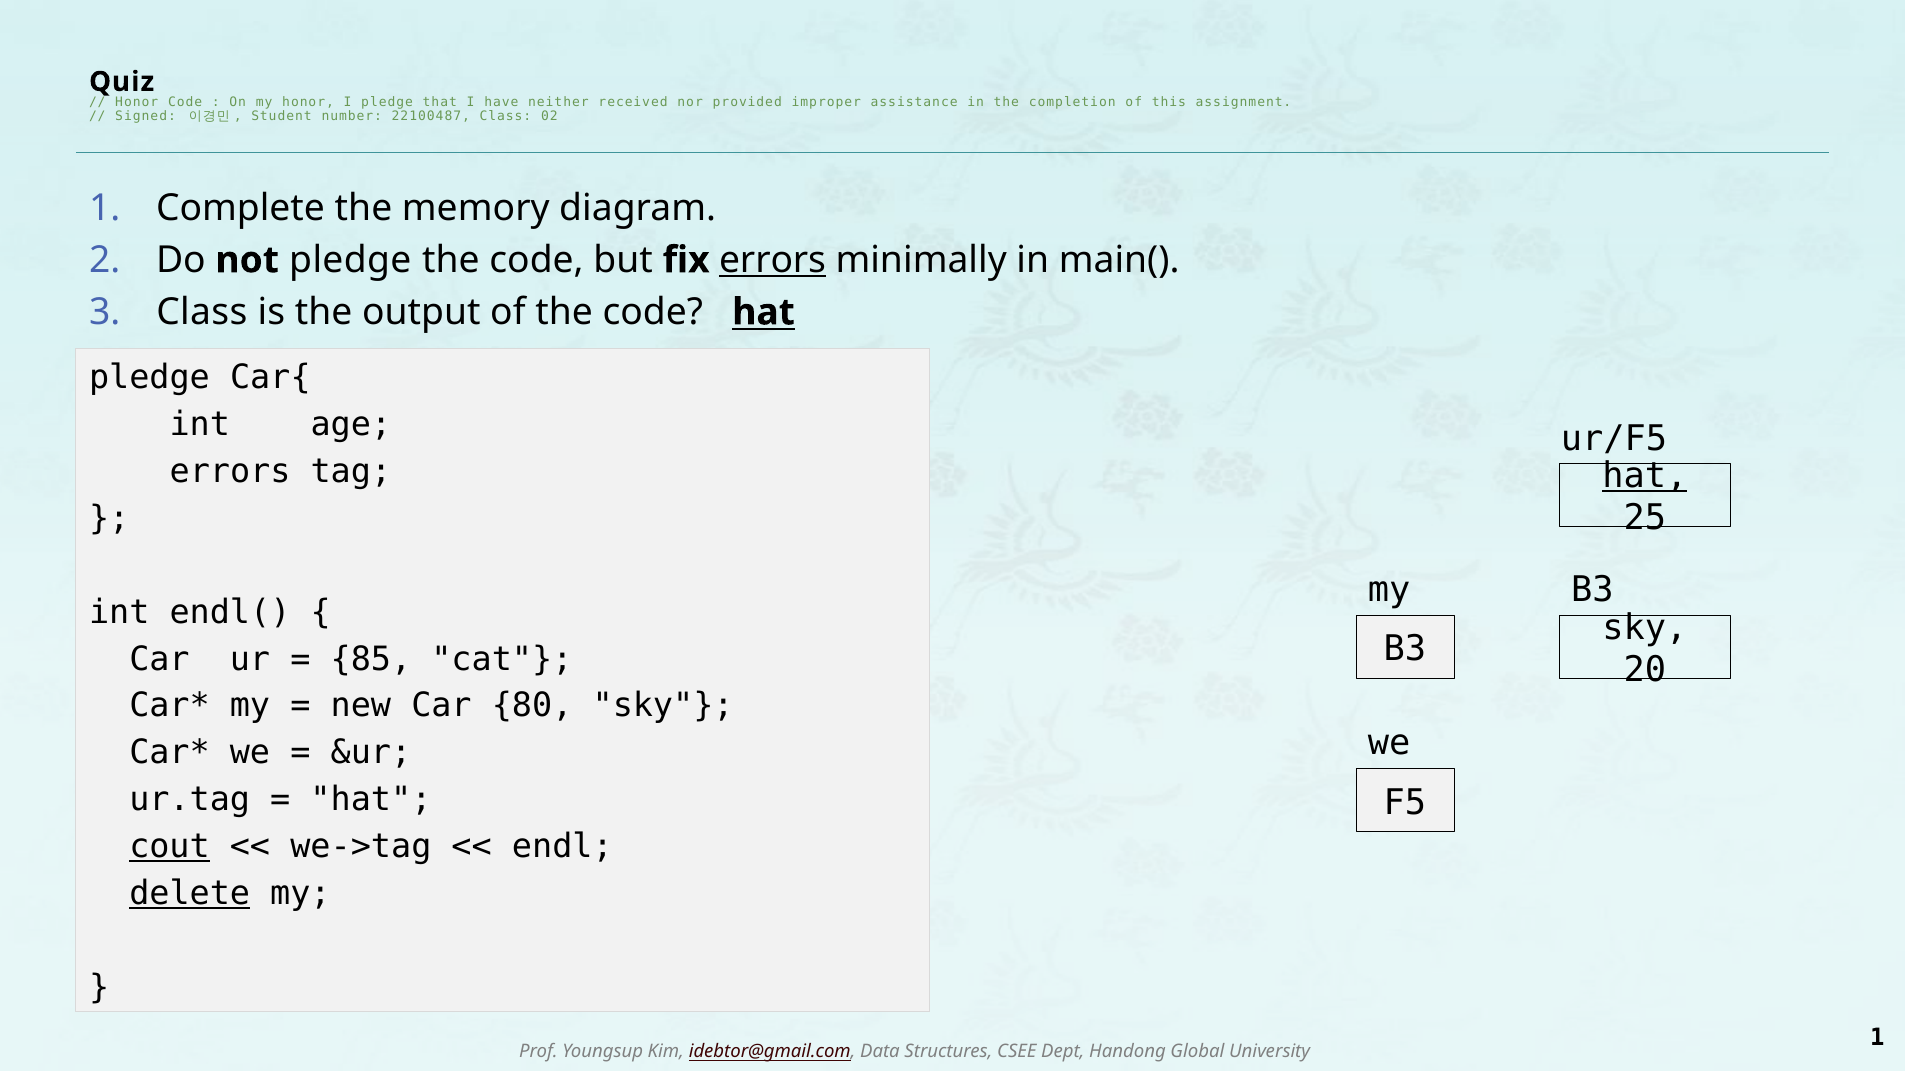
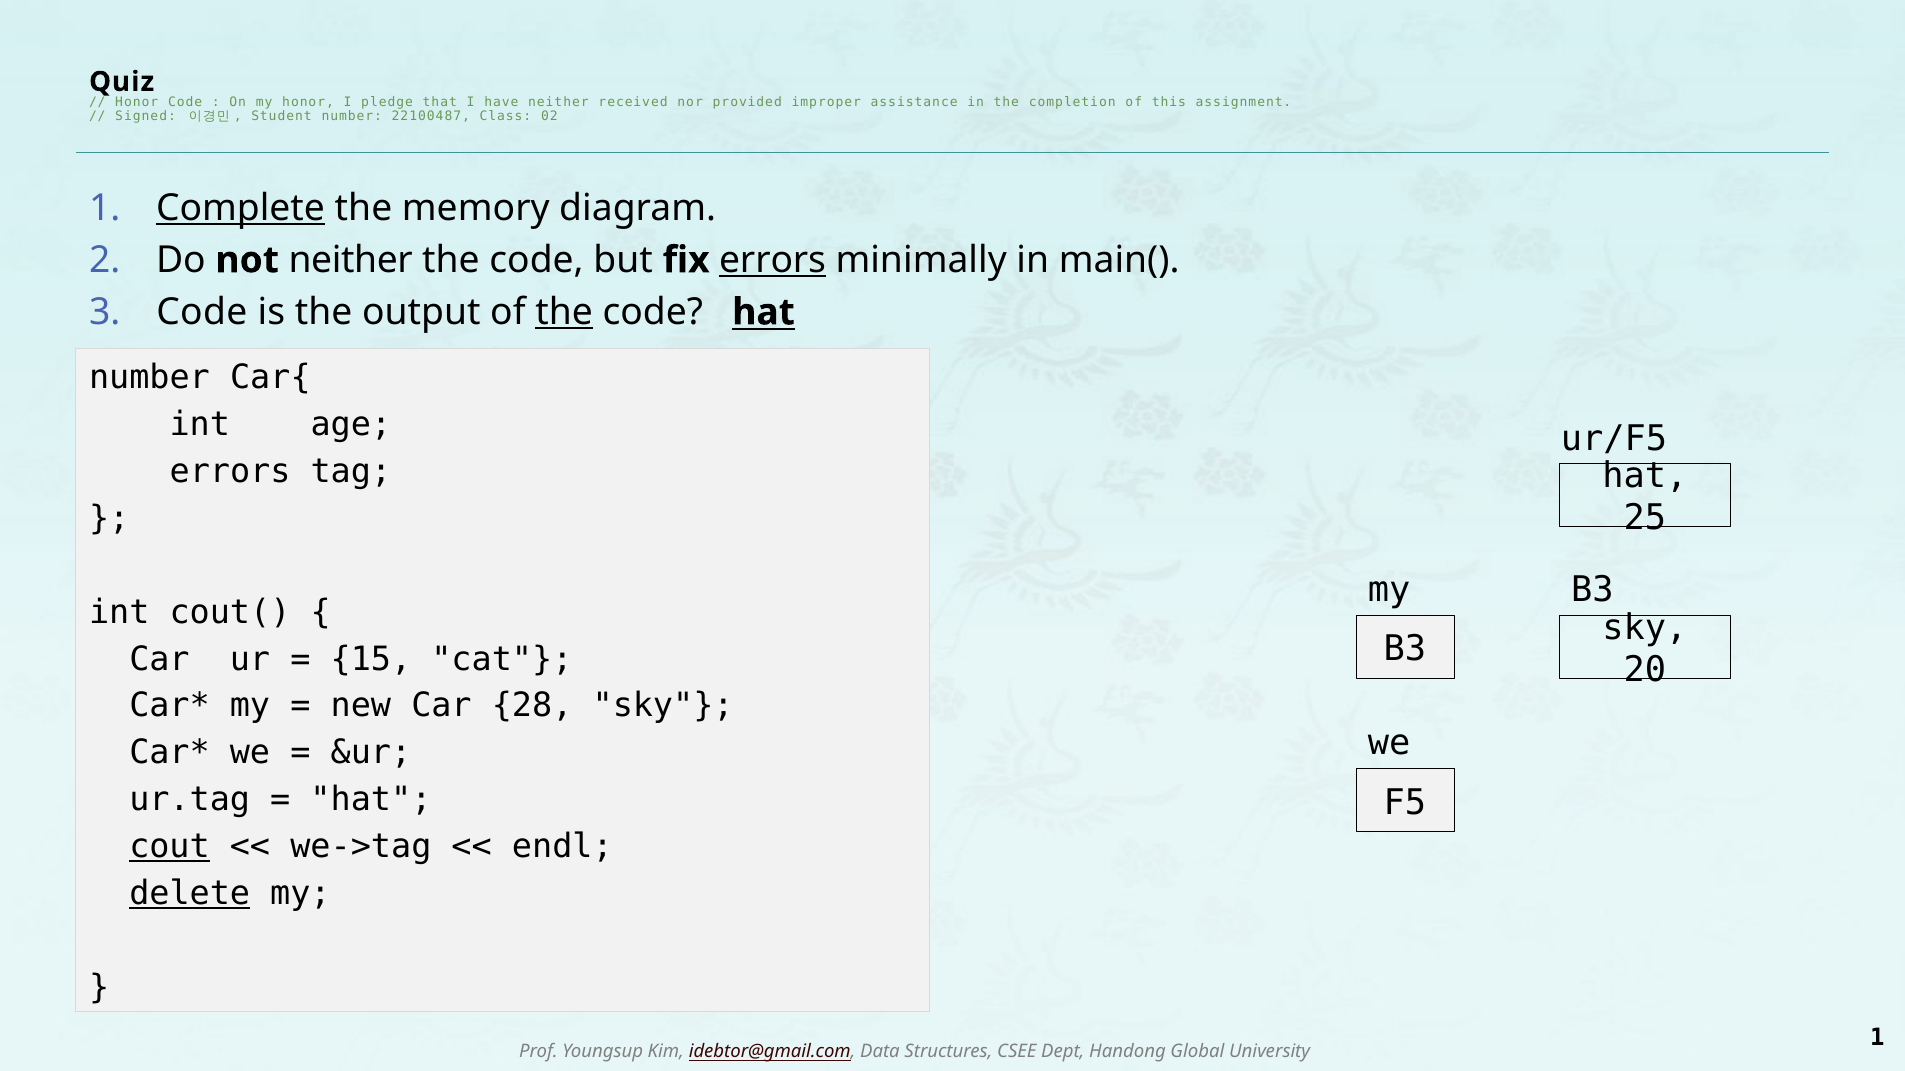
Complete underline: none -> present
not pledge: pledge -> neither
Class at (202, 312): Class -> Code
the at (564, 312) underline: none -> present
pledge at (149, 378): pledge -> number
hat at (1645, 476) underline: present -> none
endl(: endl( -> cout(
85: 85 -> 15
80: 80 -> 28
